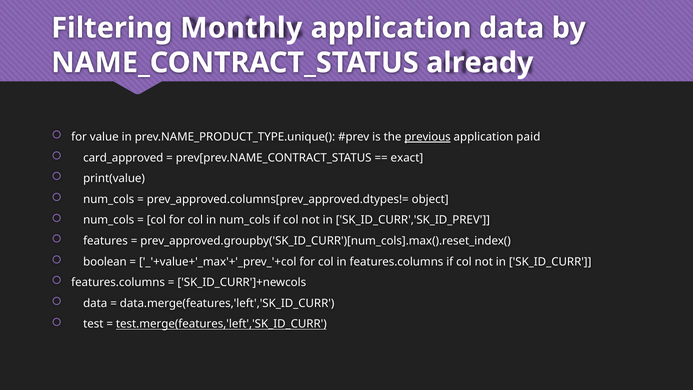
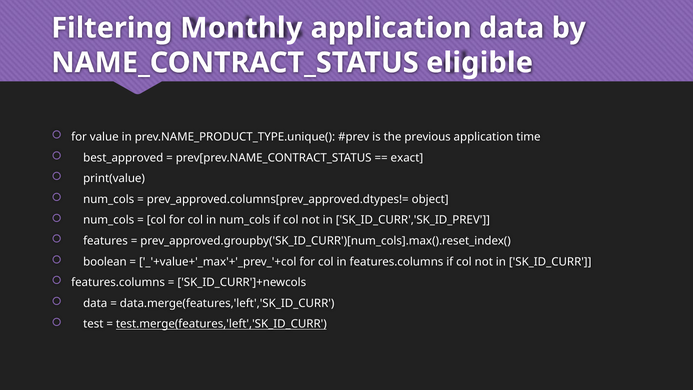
already: already -> eligible
previous underline: present -> none
paid: paid -> time
card_approved: card_approved -> best_approved
